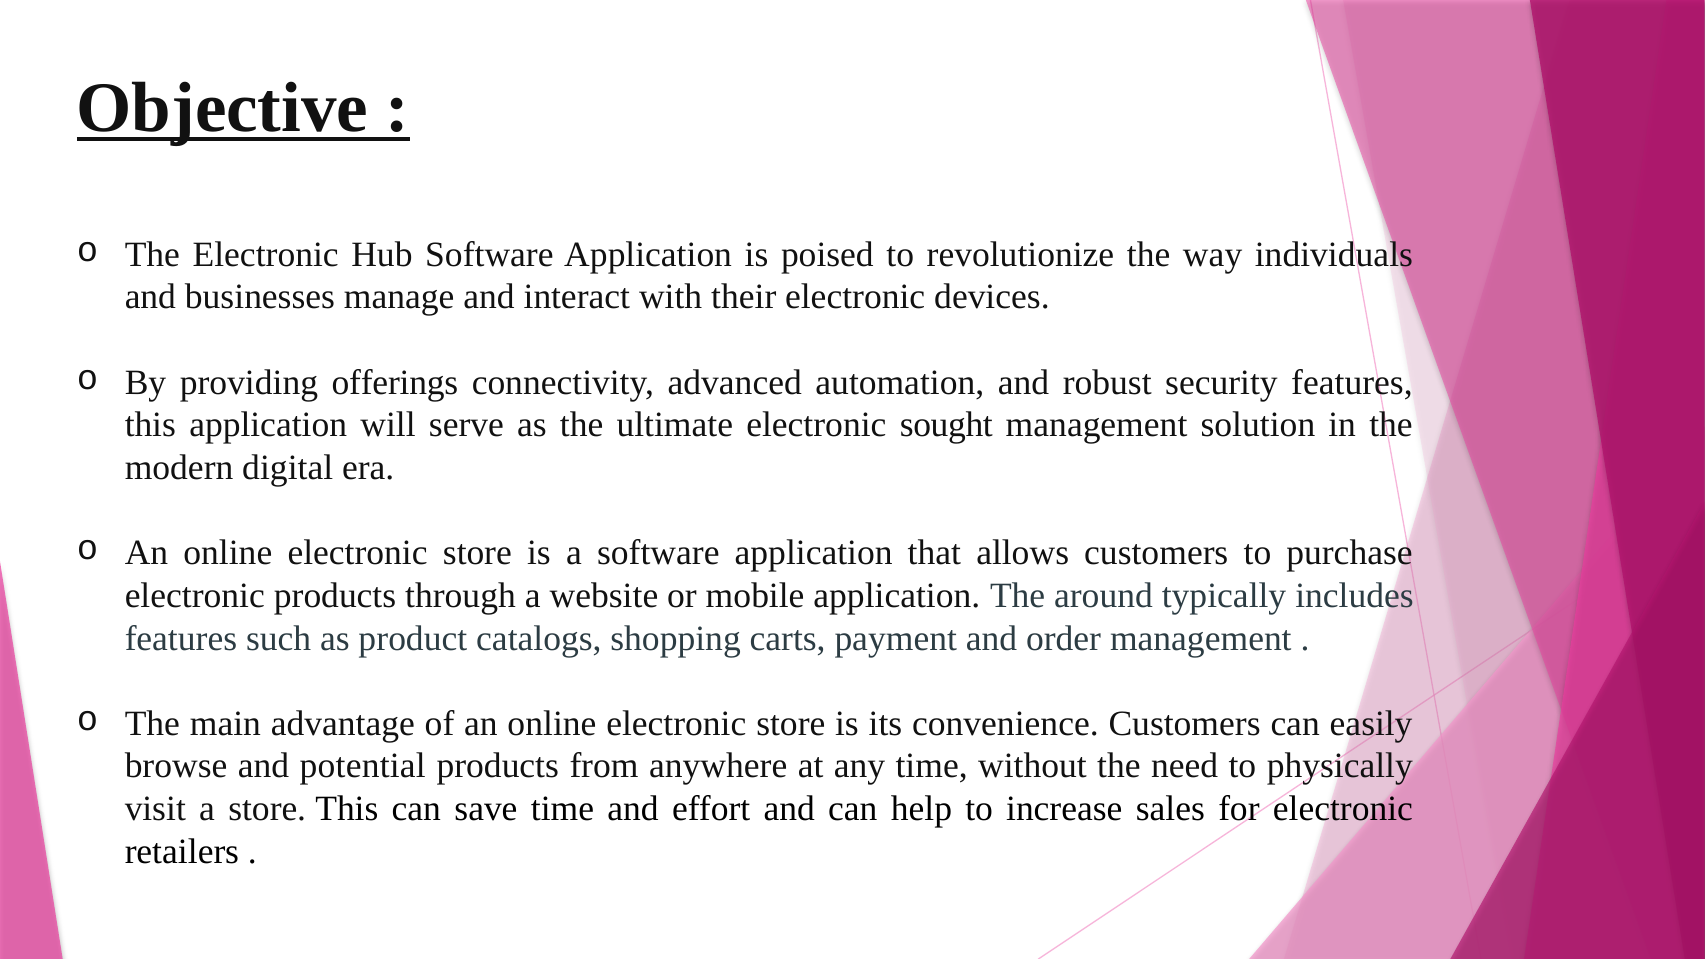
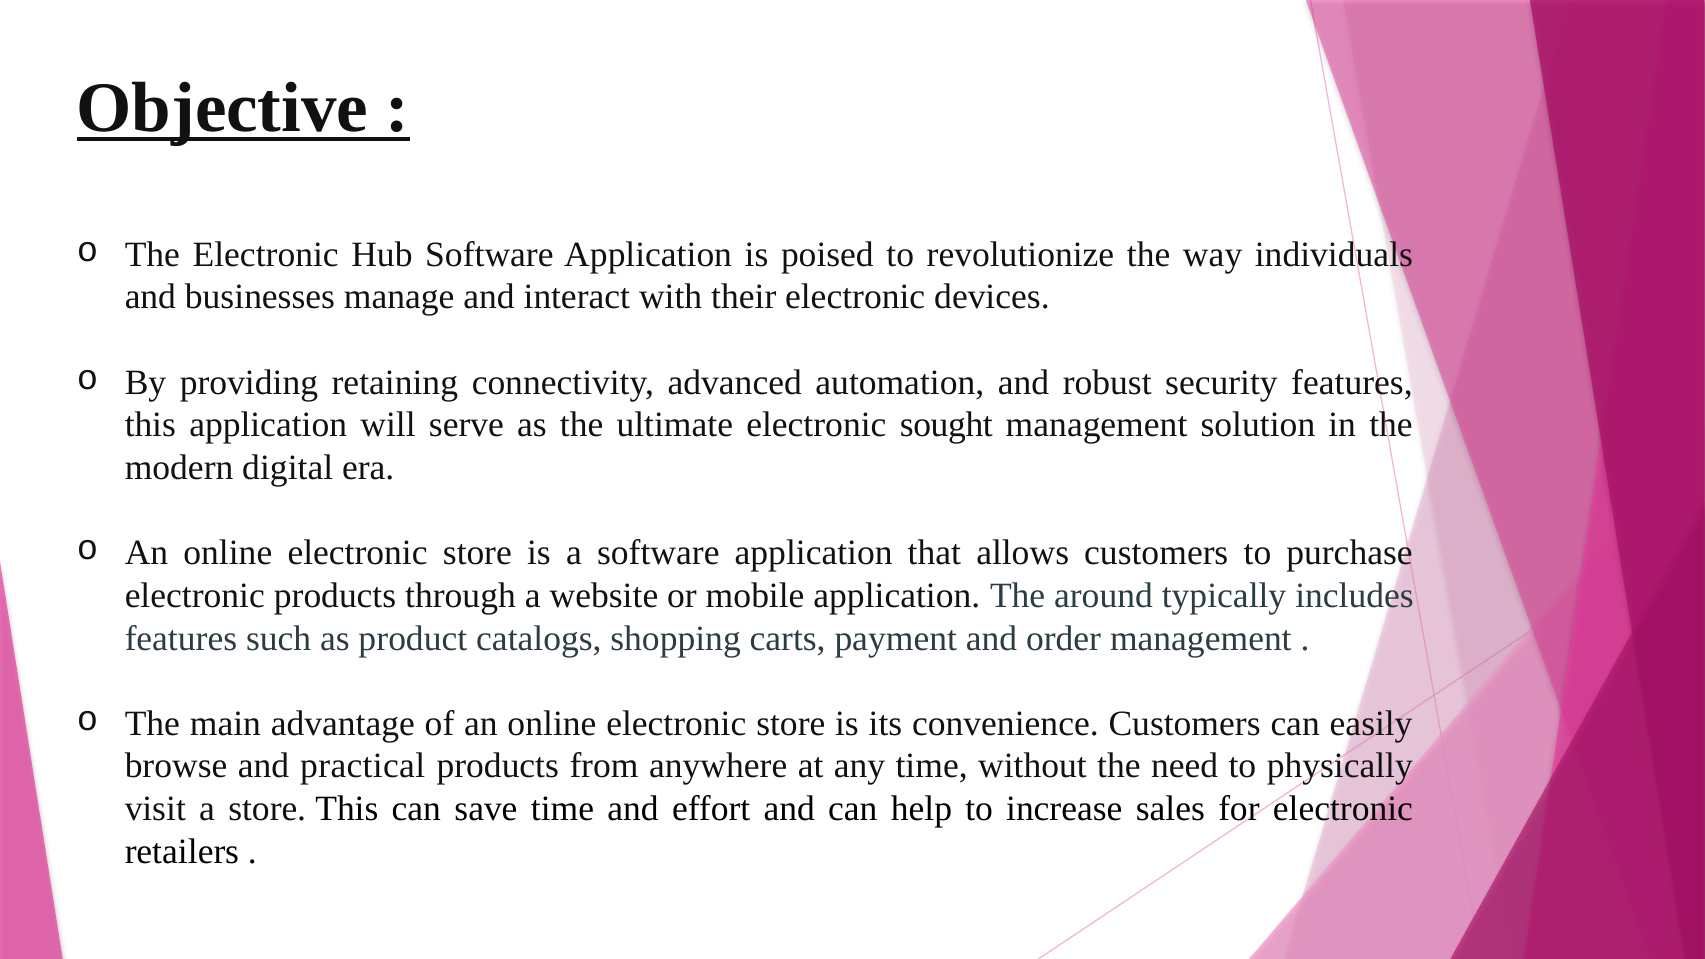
offerings: offerings -> retaining
potential: potential -> practical
